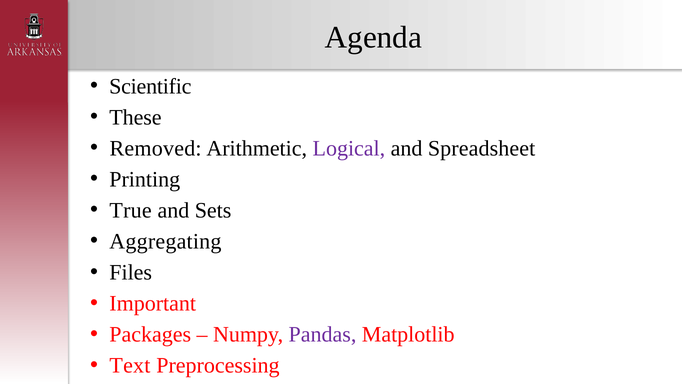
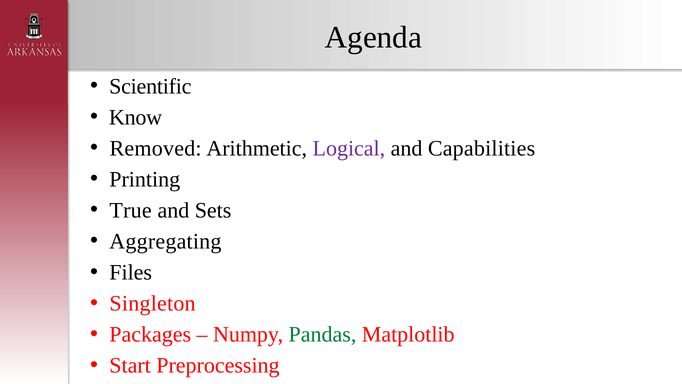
These: These -> Know
Spreadsheet: Spreadsheet -> Capabilities
Important: Important -> Singleton
Pandas colour: purple -> green
Text: Text -> Start
